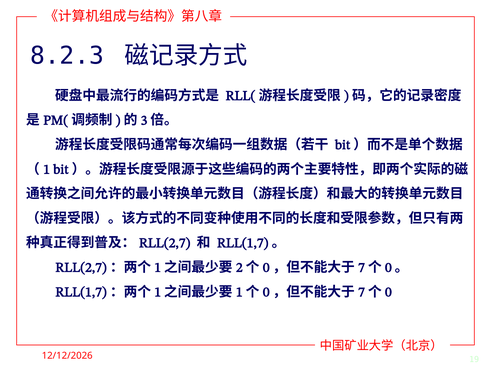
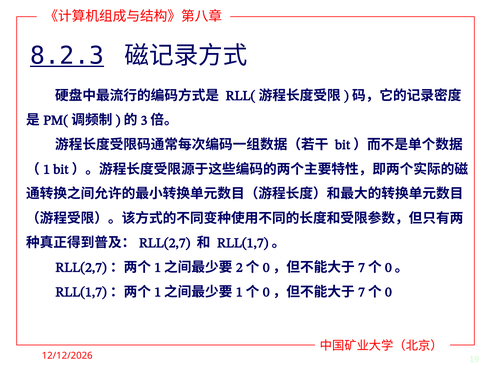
8.2.3 underline: none -> present
